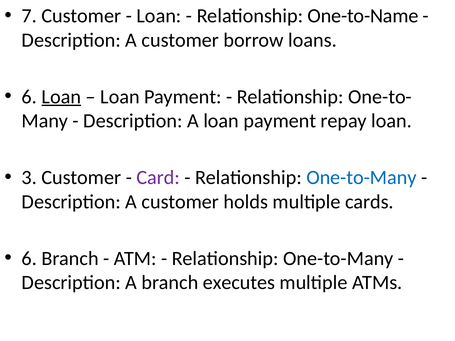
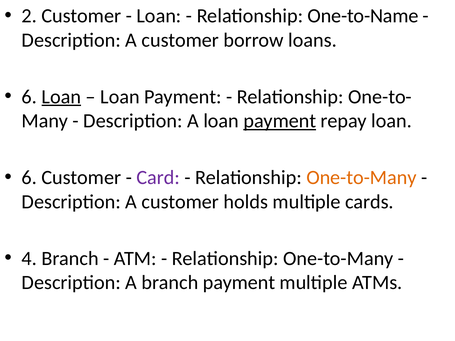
7: 7 -> 2
payment at (280, 121) underline: none -> present
3 at (29, 178): 3 -> 6
One-to-Many at (361, 178) colour: blue -> orange
6 at (29, 259): 6 -> 4
branch executes: executes -> payment
